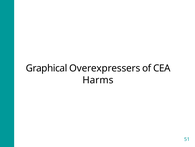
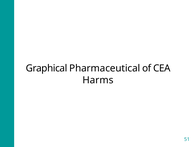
Overexpressers: Overexpressers -> Pharmaceutical
